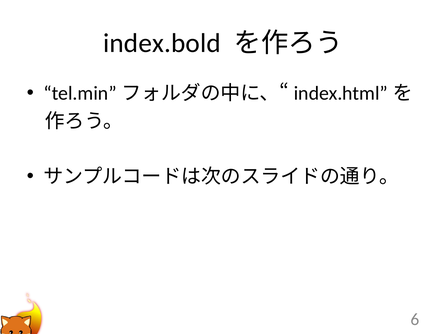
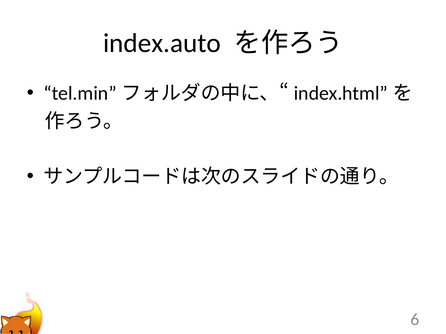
index.bold: index.bold -> index.auto
